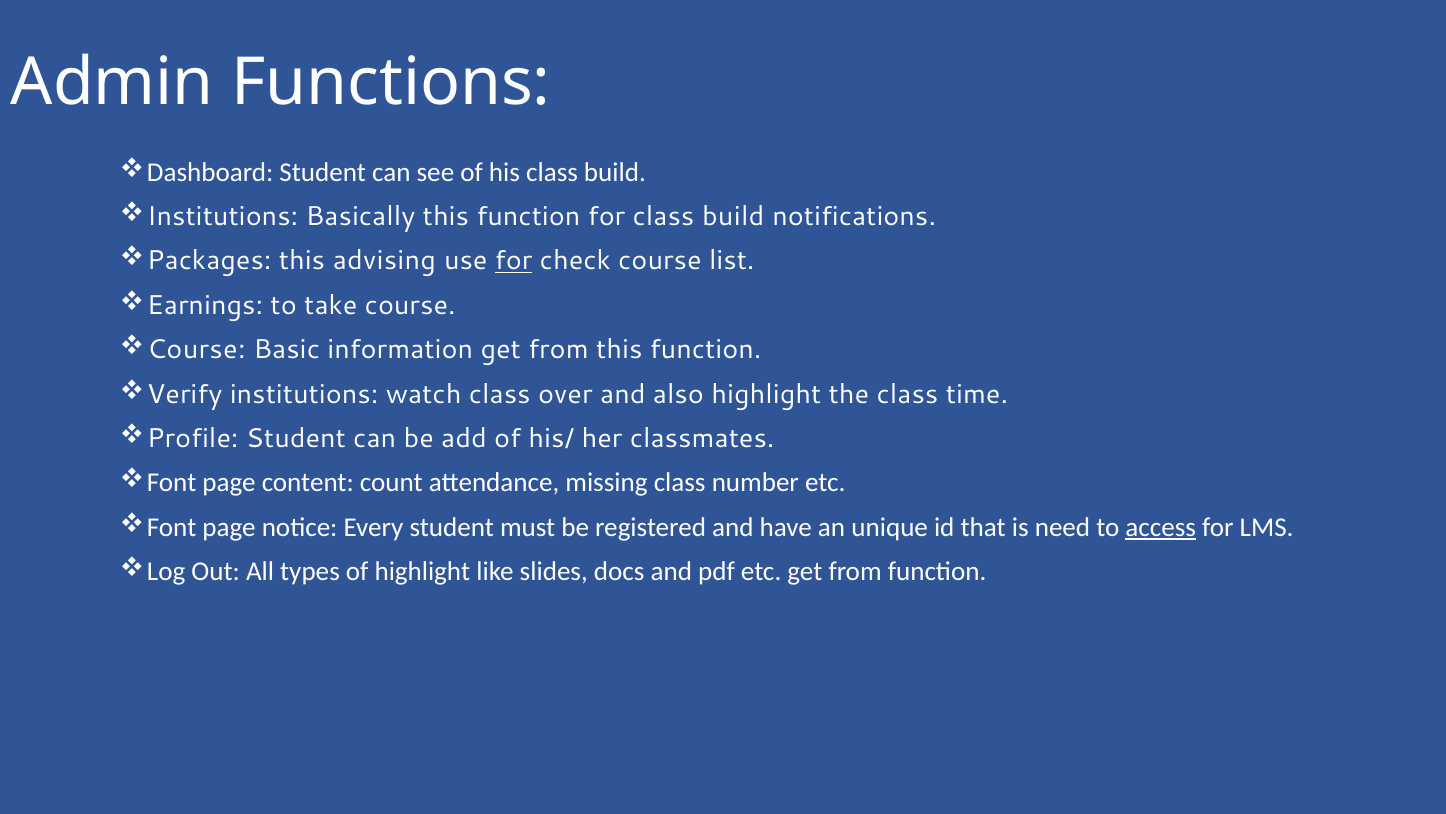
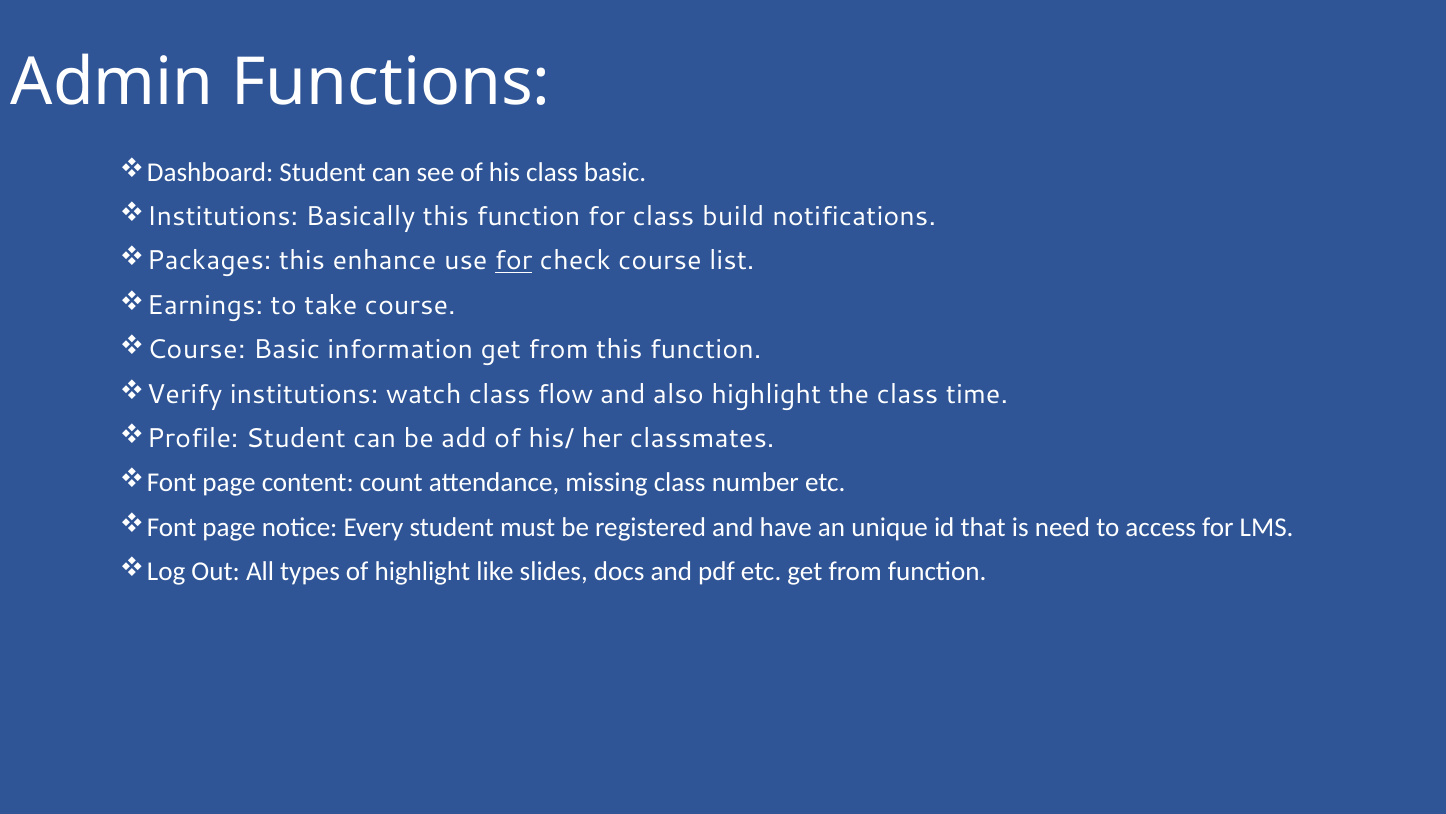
his class build: build -> basic
advising: advising -> enhance
over: over -> flow
access underline: present -> none
